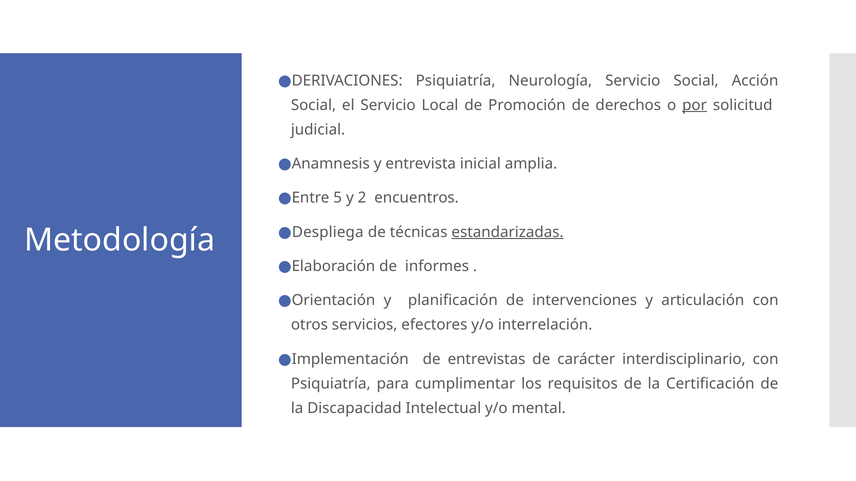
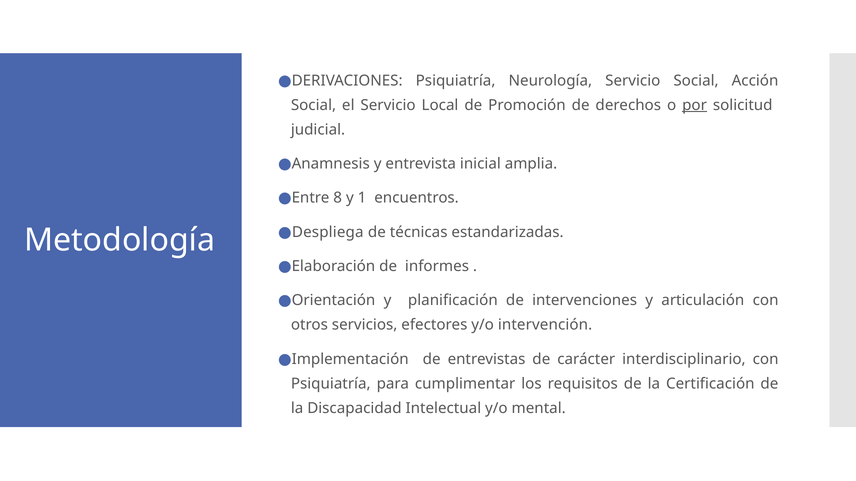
5: 5 -> 8
2: 2 -> 1
estandarizadas underline: present -> none
interrelación: interrelación -> intervención
